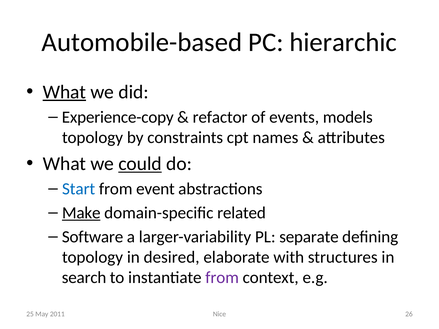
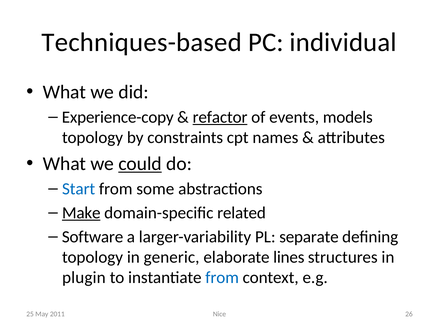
Automobile-based: Automobile-based -> Techniques-based
hierarchic: hierarchic -> individual
What at (64, 92) underline: present -> none
refactor underline: none -> present
event: event -> some
desired: desired -> generic
with: with -> lines
search: search -> plugin
from at (222, 278) colour: purple -> blue
